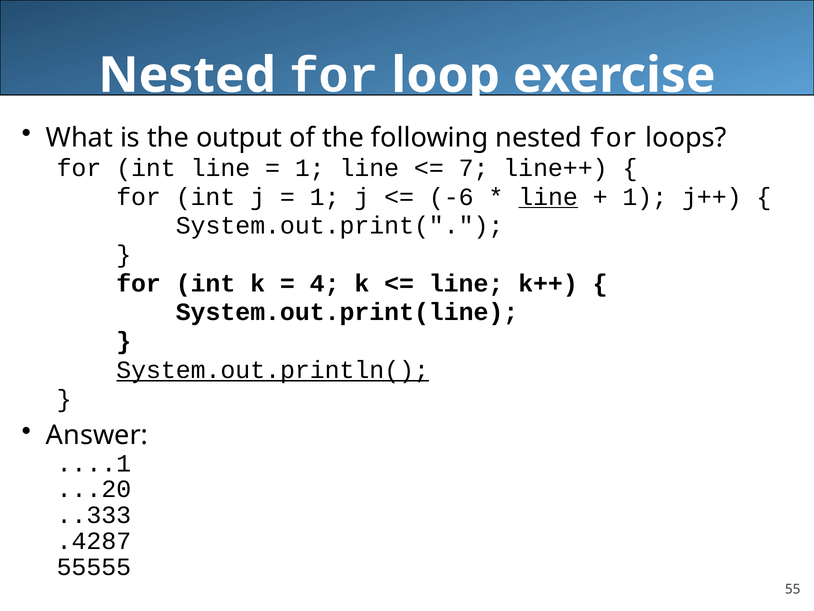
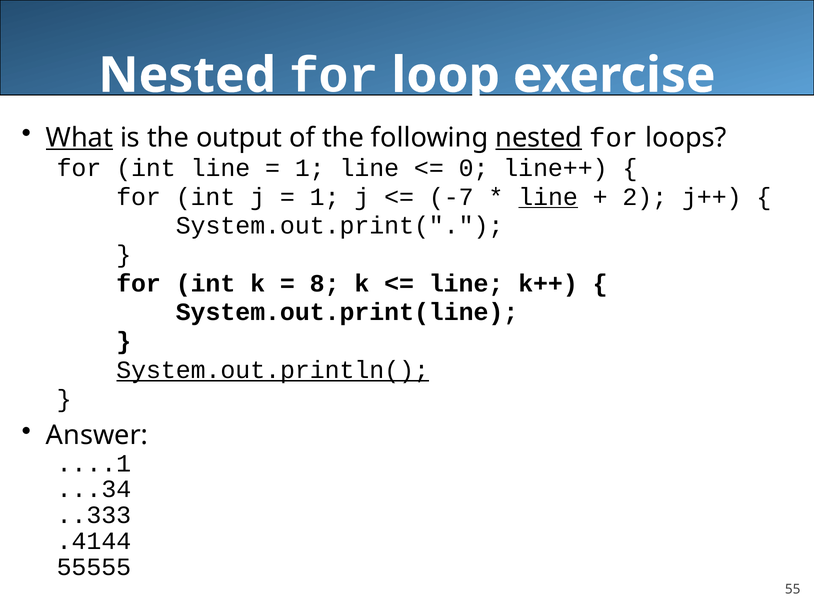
What underline: none -> present
nested at (539, 138) underline: none -> present
7: 7 -> 0
-6: -6 -> -7
1 at (645, 197): 1 -> 2
4: 4 -> 8
...20: ...20 -> ...34
.4287: .4287 -> .4144
